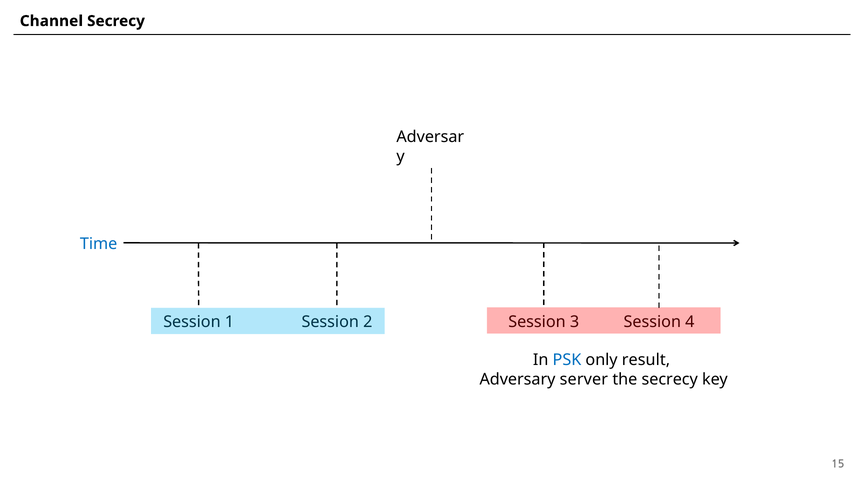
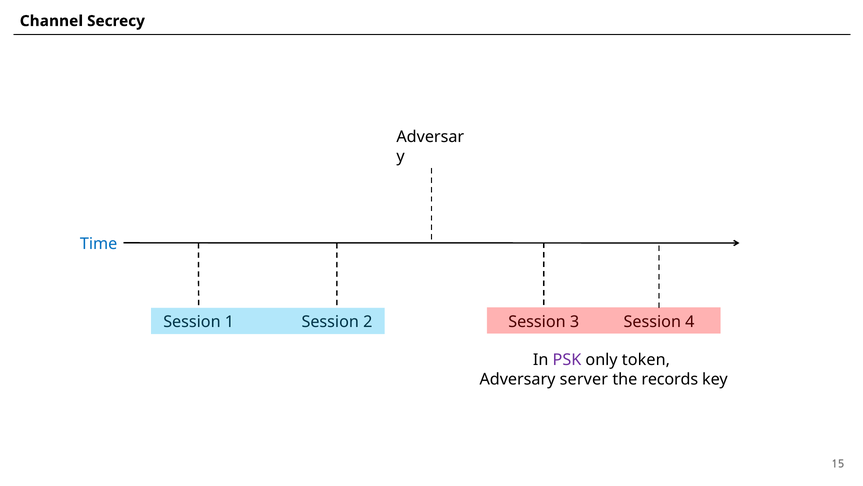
PSK colour: blue -> purple
result: result -> token
the secrecy: secrecy -> records
